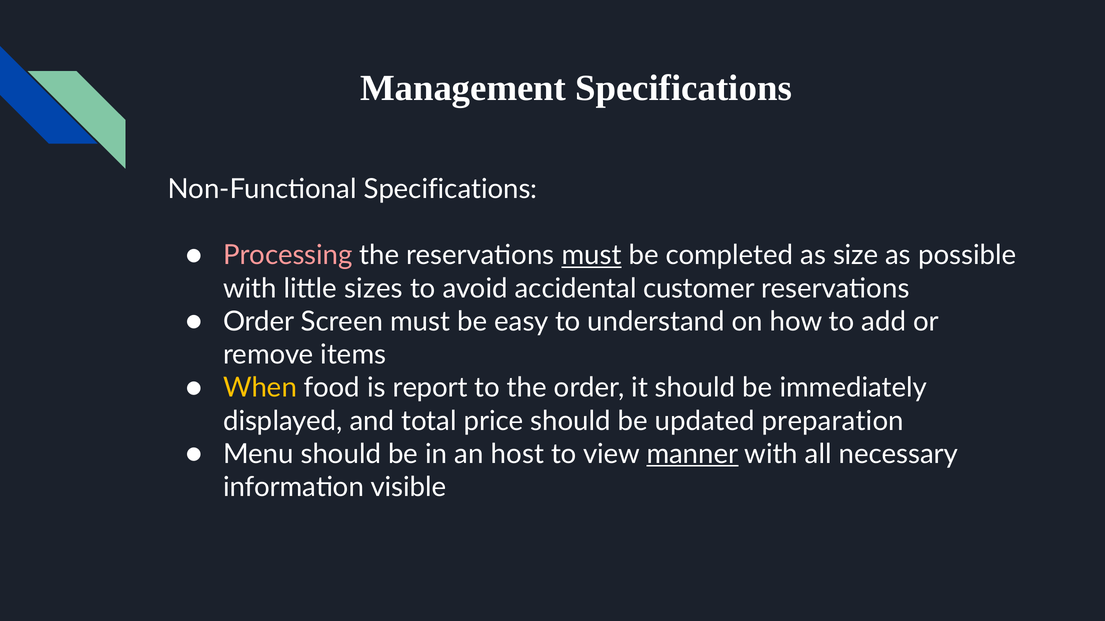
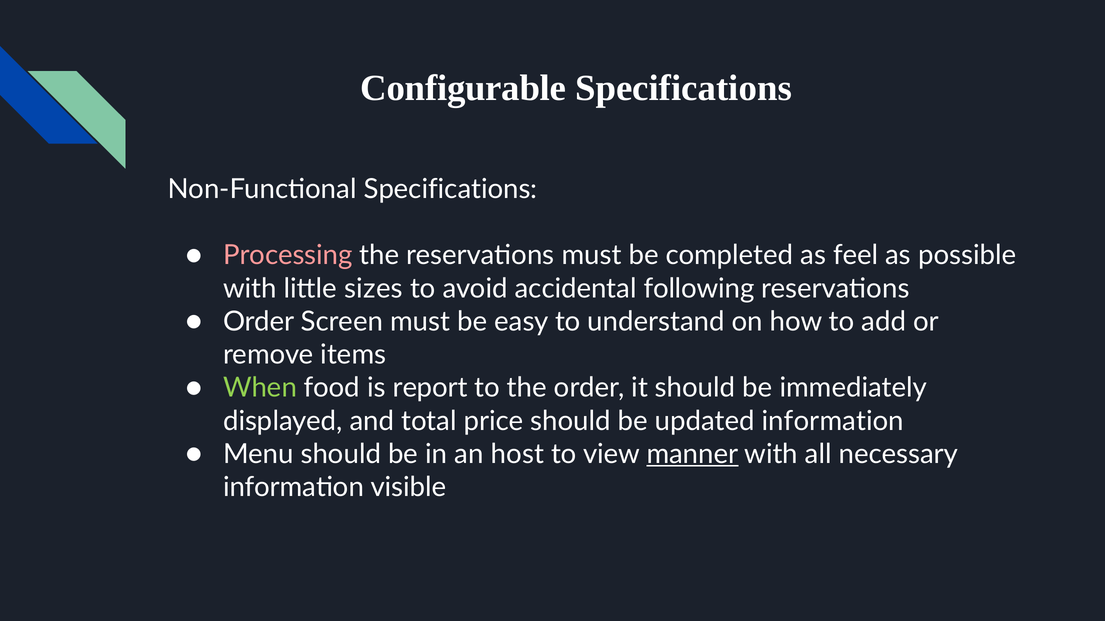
Management: Management -> Configurable
must at (592, 256) underline: present -> none
size: size -> feel
customer: customer -> following
When colour: yellow -> light green
updated preparation: preparation -> information
